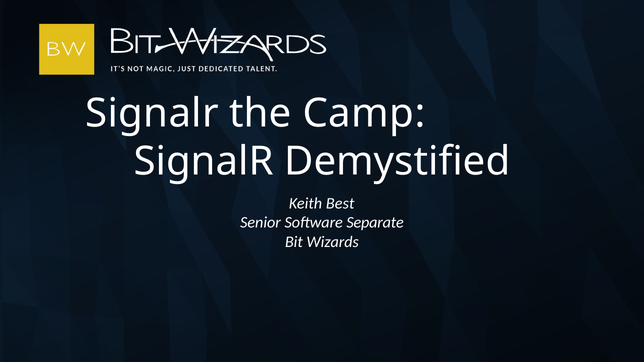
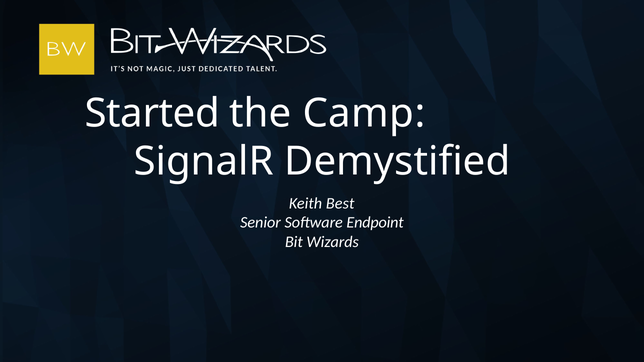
Signalr at (152, 113): Signalr -> Started
Separate: Separate -> Endpoint
